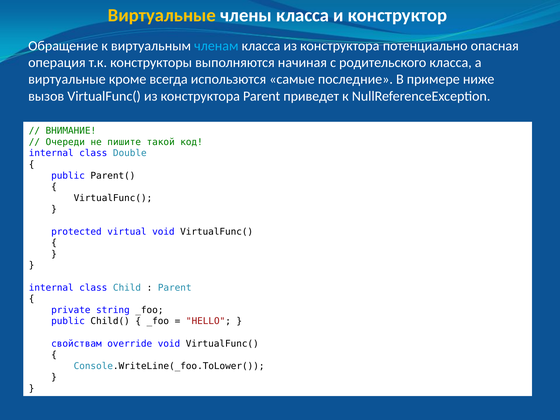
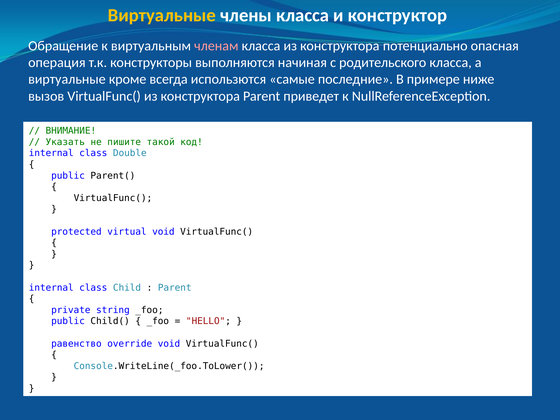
членам colour: light blue -> pink
Очереди: Очереди -> Указать
свойствам: свойствам -> равенство
